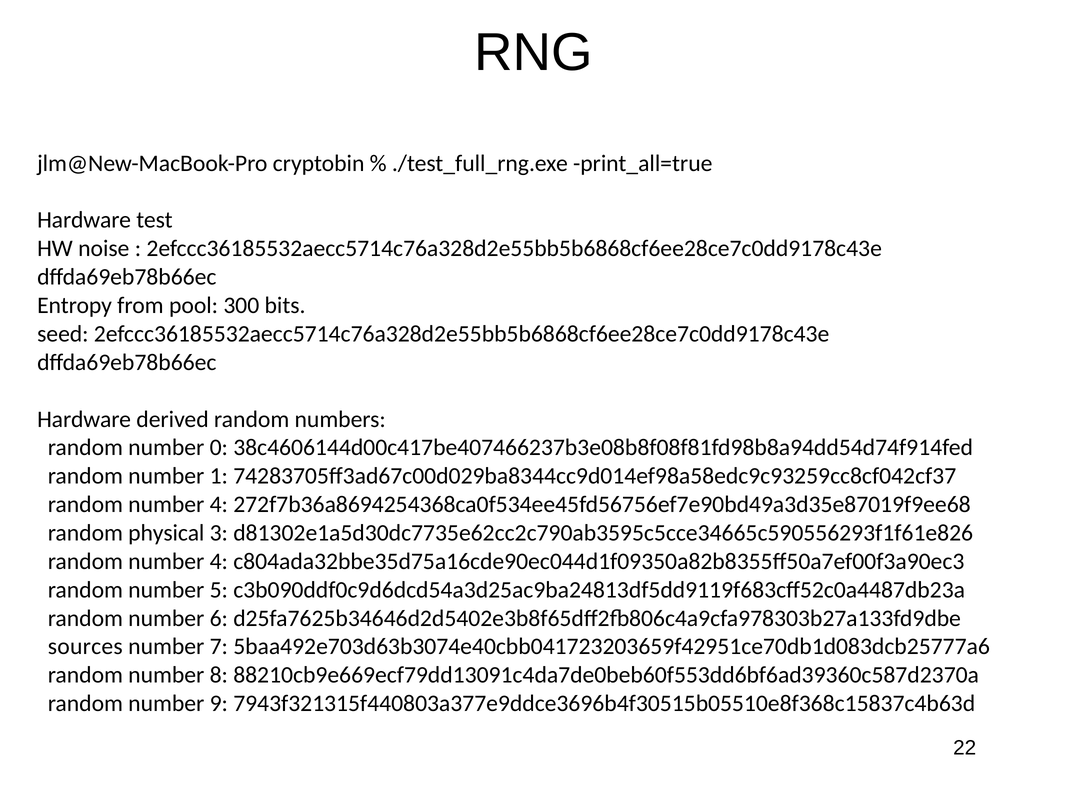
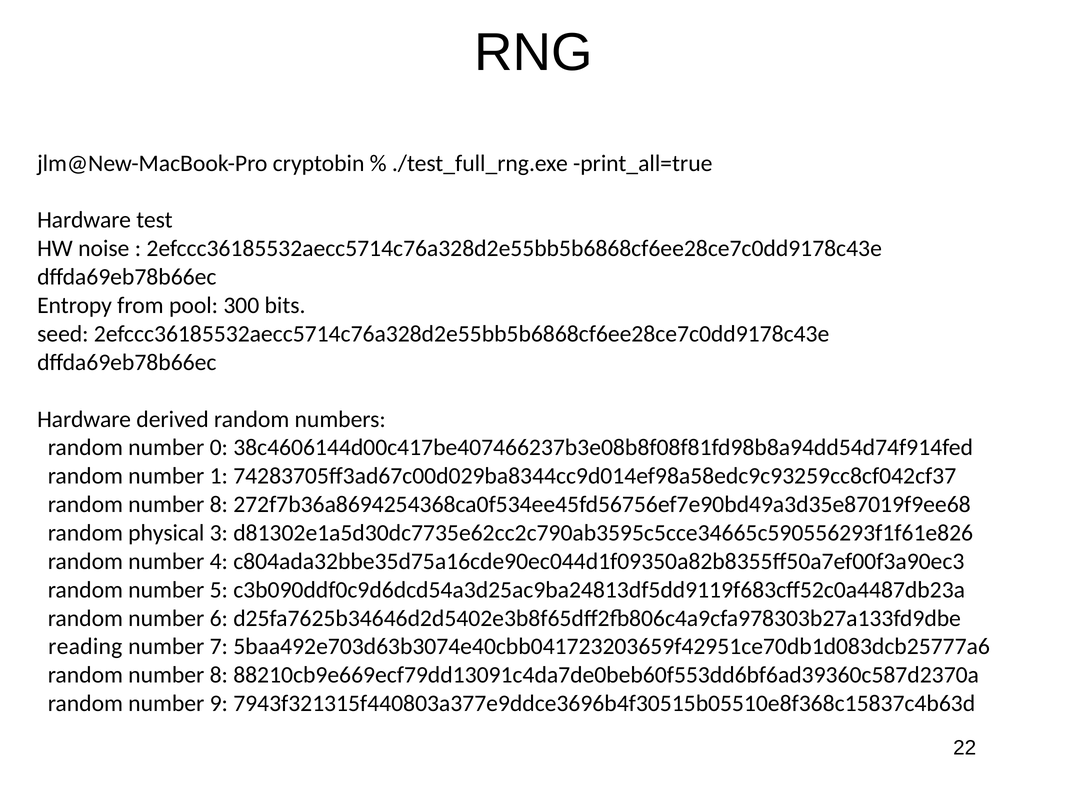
4 at (219, 505): 4 -> 8
sources: sources -> reading
